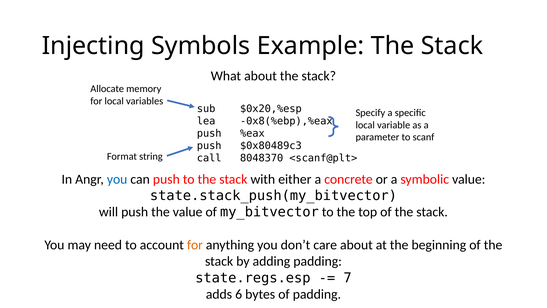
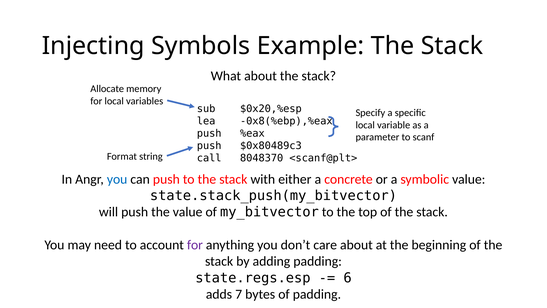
for at (195, 245) colour: orange -> purple
7: 7 -> 6
6: 6 -> 7
